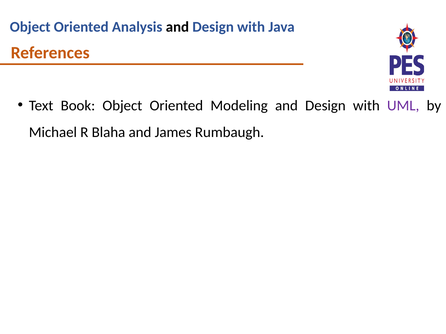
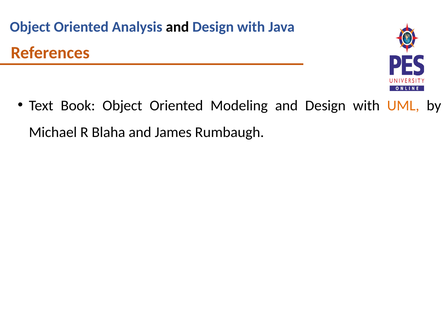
UML colour: purple -> orange
